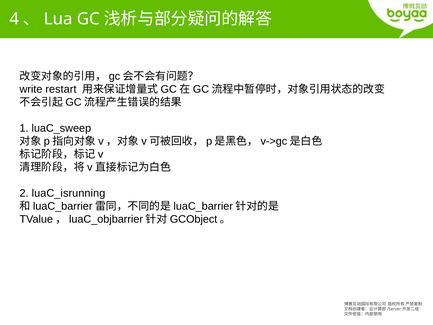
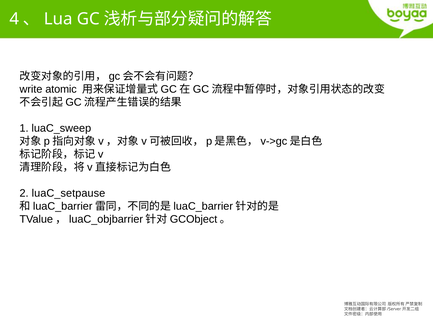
restart: restart -> atomic
luaC_isrunning: luaC_isrunning -> luaC_setpause
